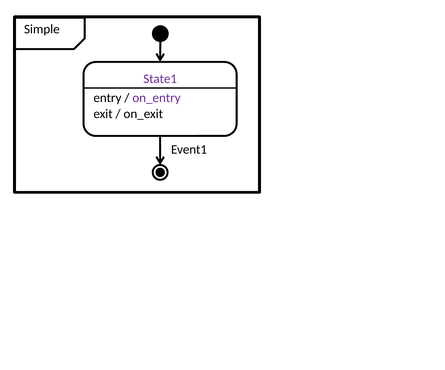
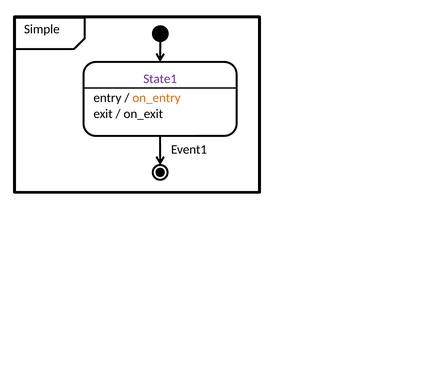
on_entry colour: purple -> orange
